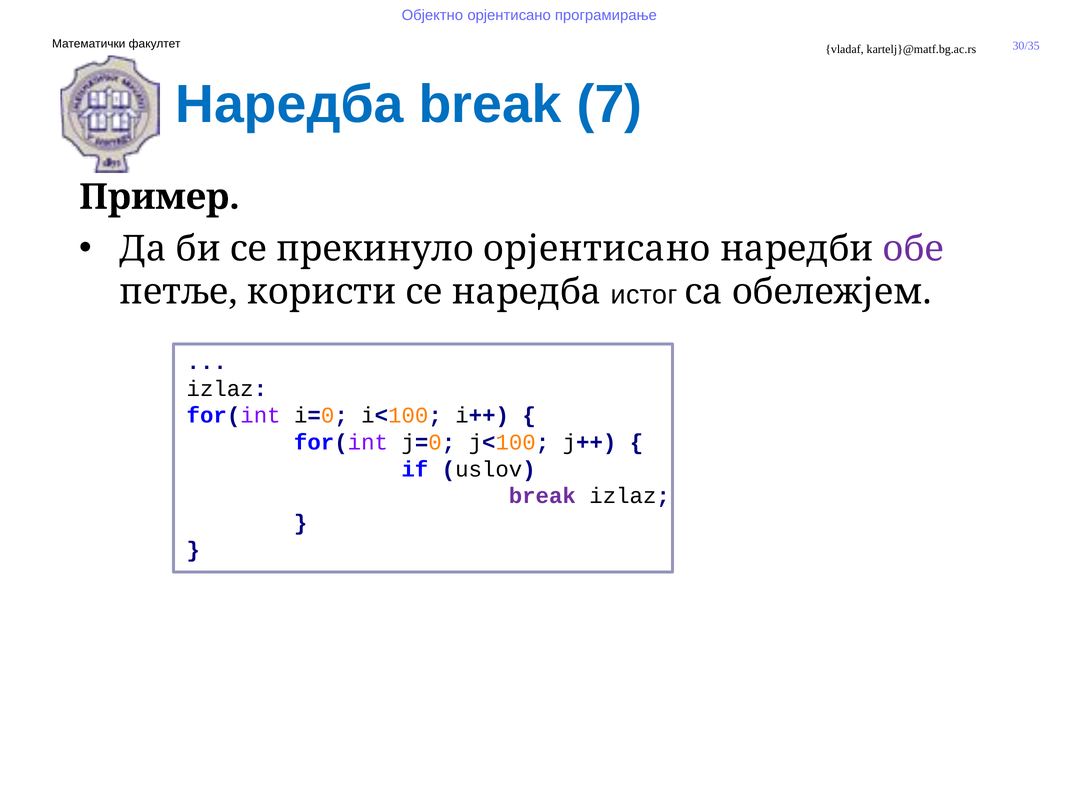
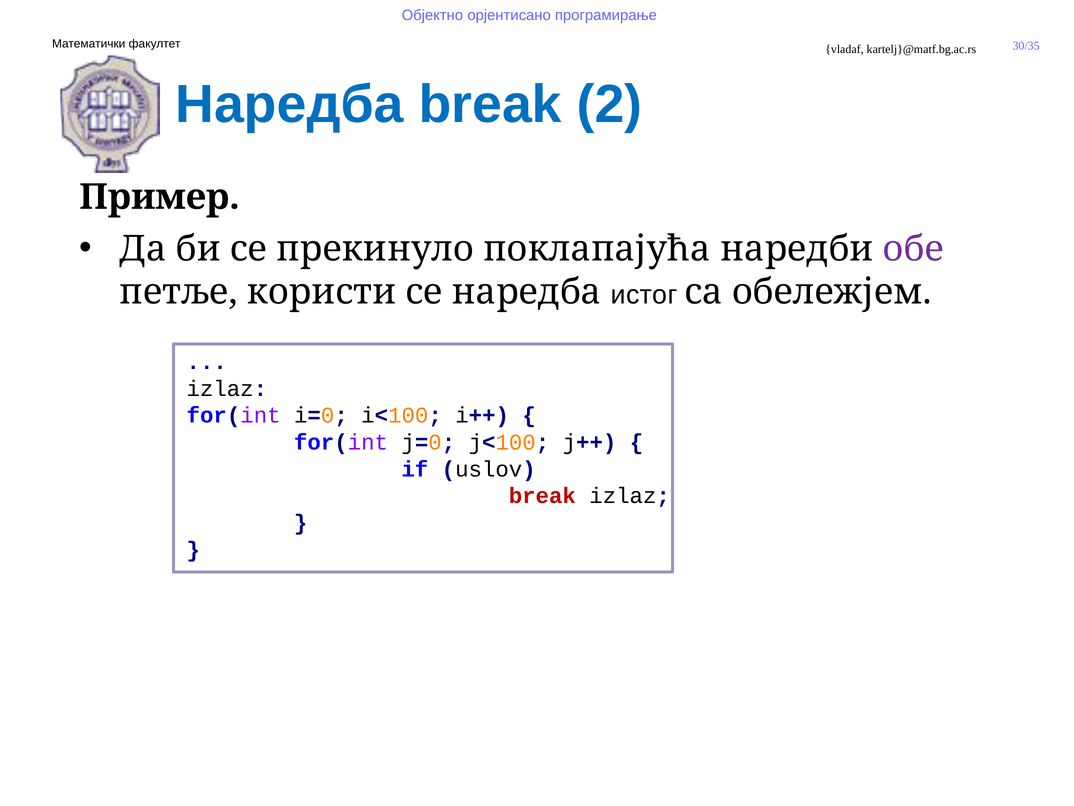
7: 7 -> 2
прекинуло орјентисано: орјентисано -> поклапајућа
break at (542, 496) colour: purple -> red
